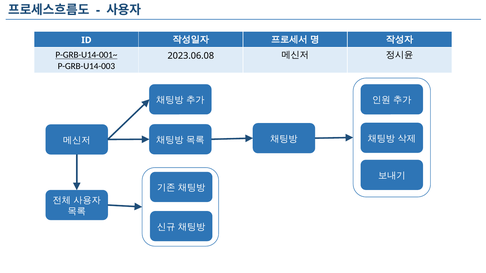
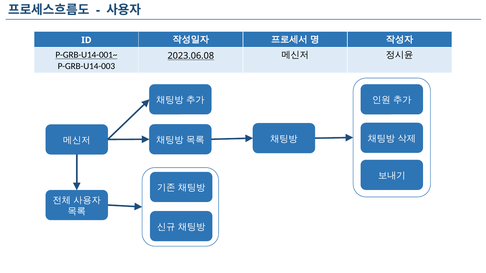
2023.06.08 underline: none -> present
